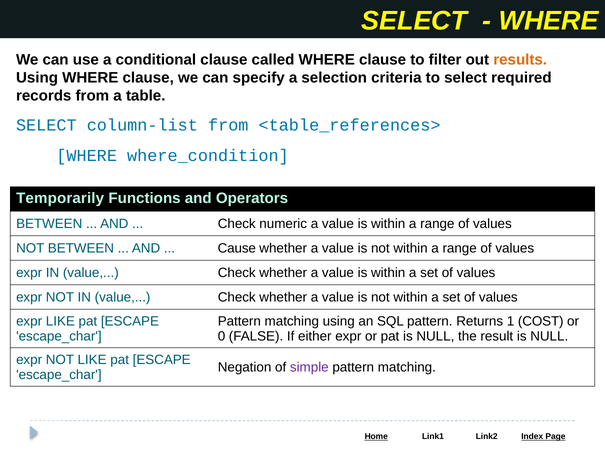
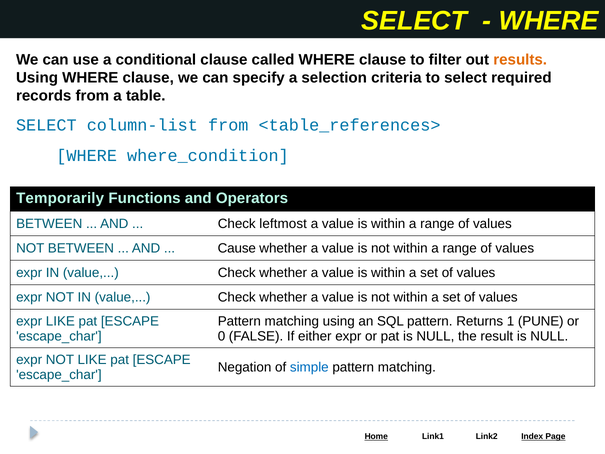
numeric: numeric -> leftmost
COST: COST -> PUNE
simple colour: purple -> blue
